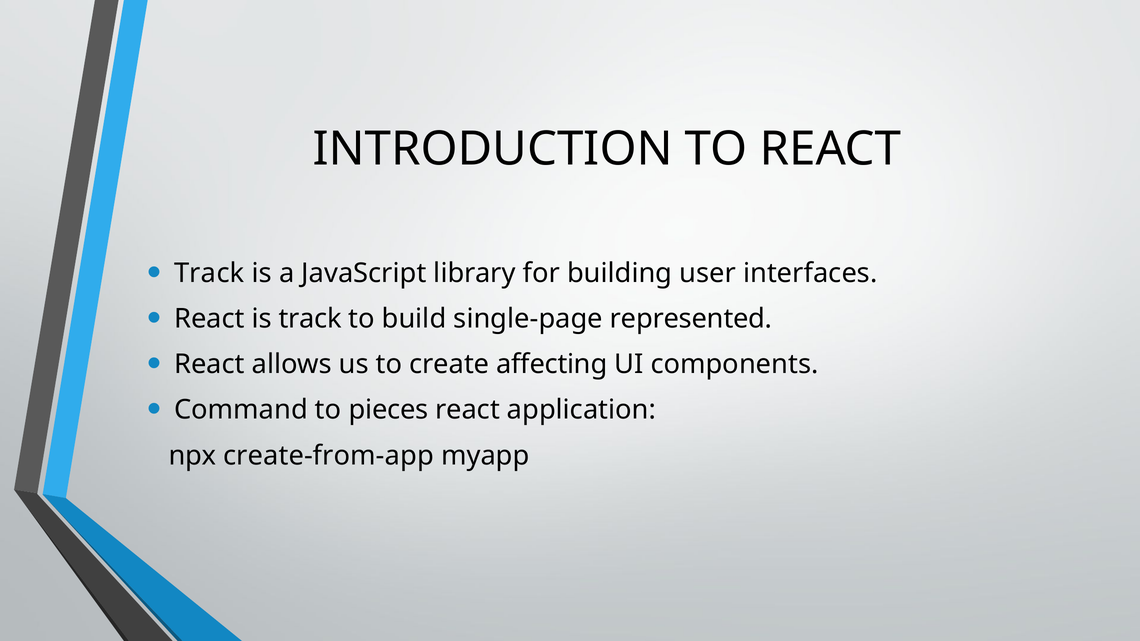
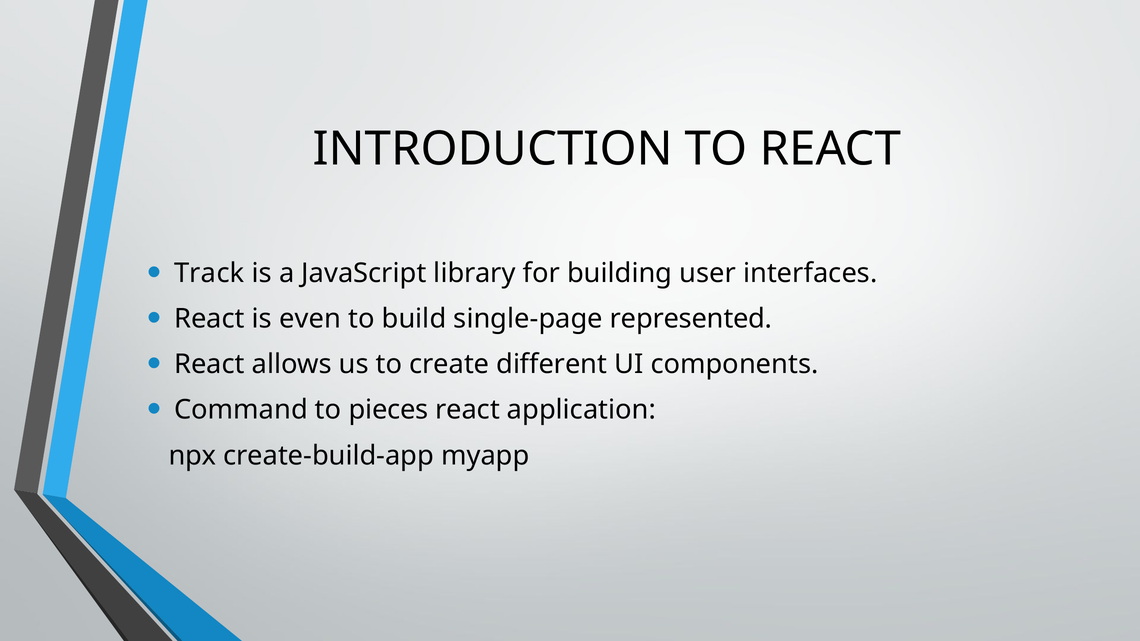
is track: track -> even
affecting: affecting -> different
create-from-app: create-from-app -> create-build-app
